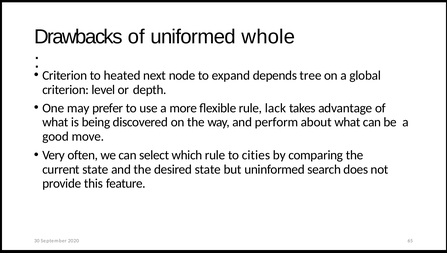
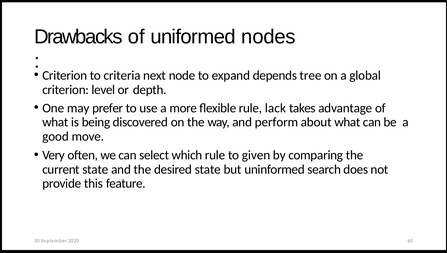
whole: whole -> nodes
heated: heated -> criteria
cities: cities -> given
